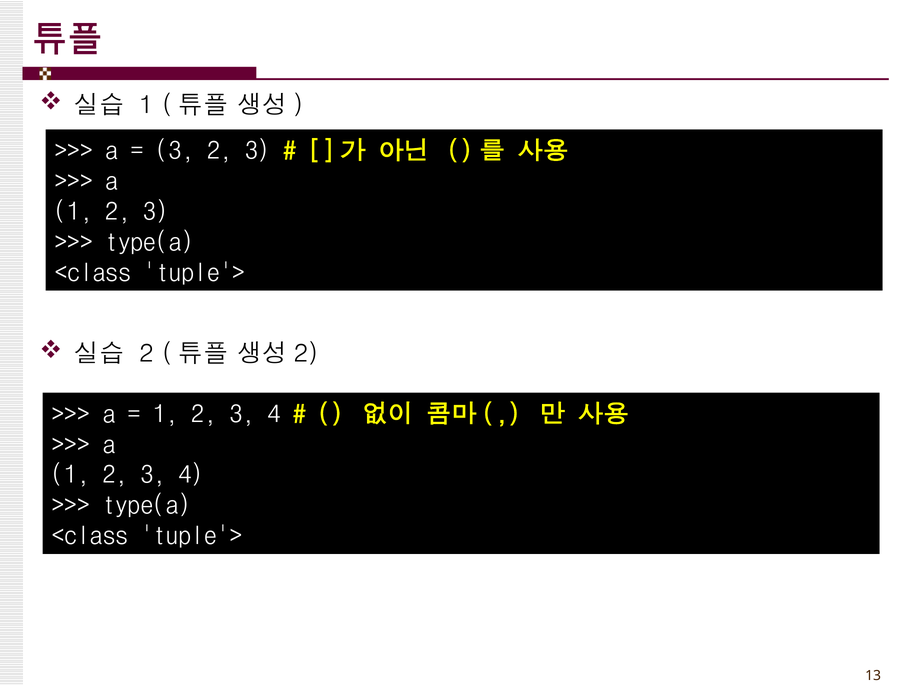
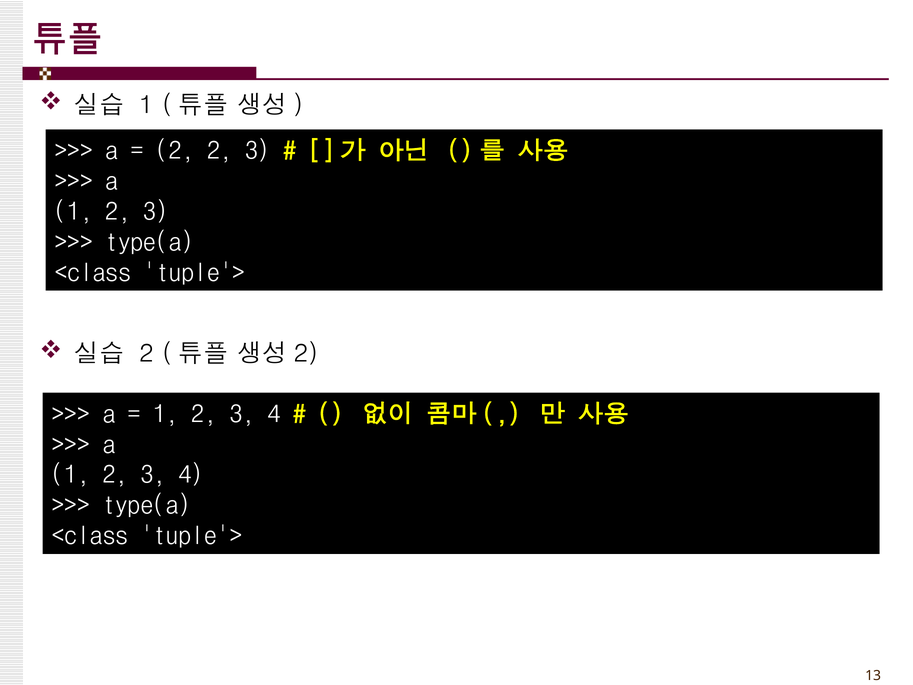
3 at (175, 151): 3 -> 2
